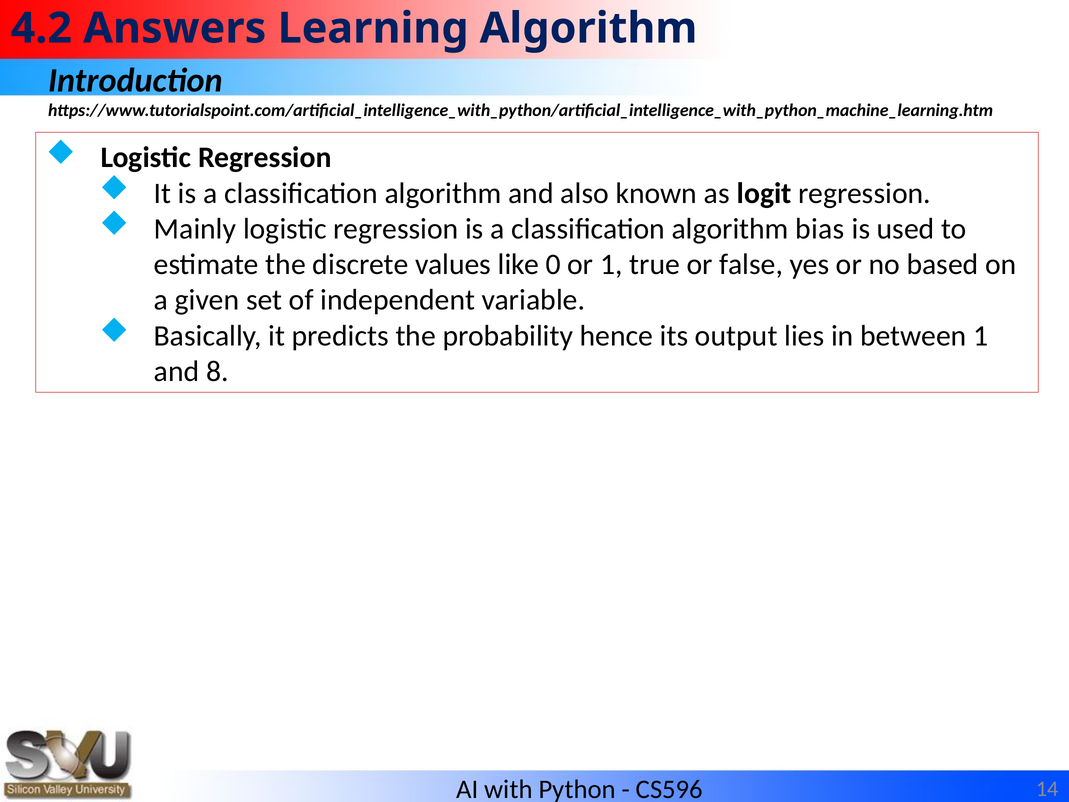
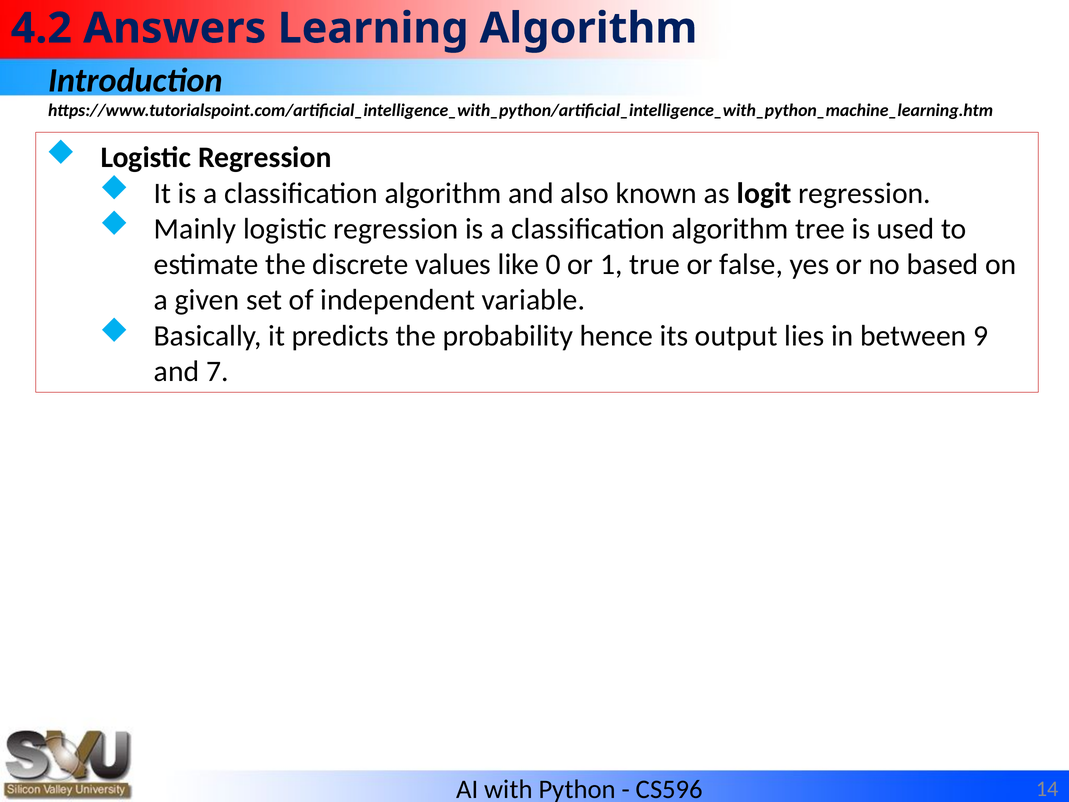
bias: bias -> tree
between 1: 1 -> 9
8: 8 -> 7
